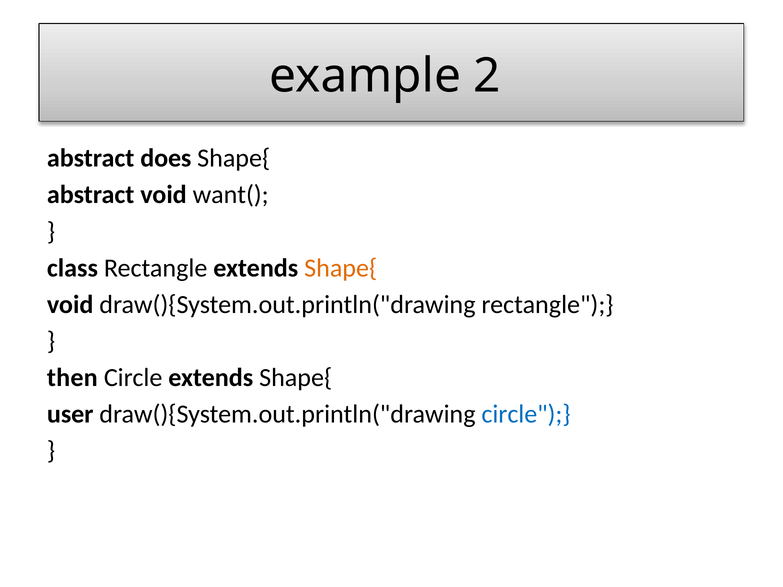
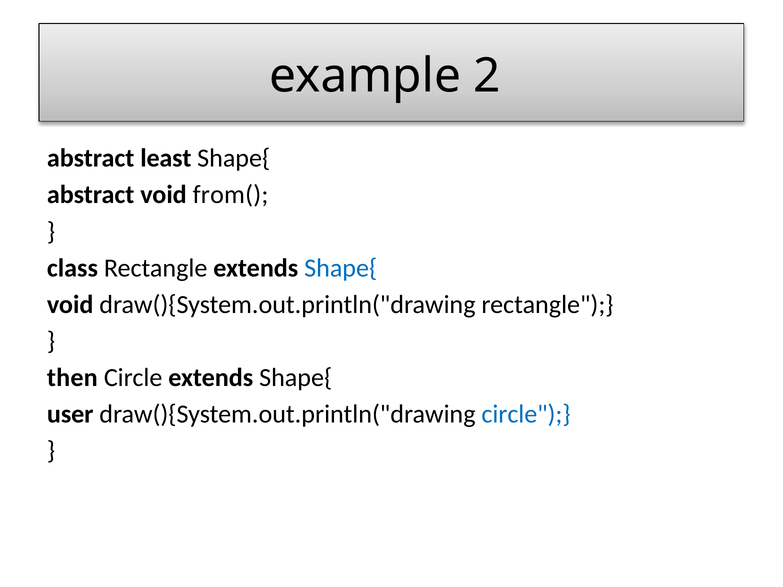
does: does -> least
want(: want( -> from(
Shape{ at (341, 268) colour: orange -> blue
